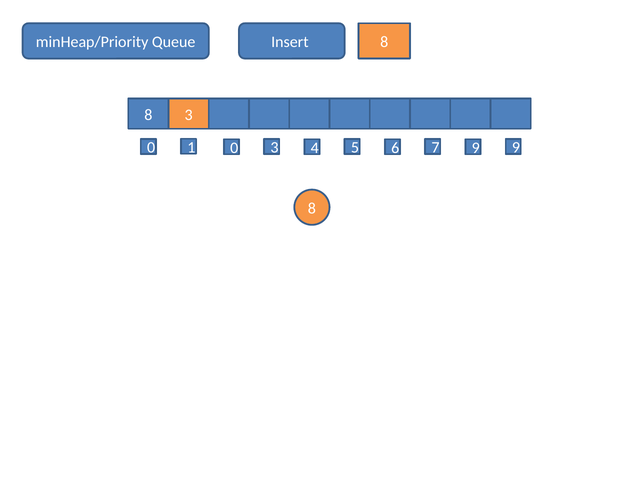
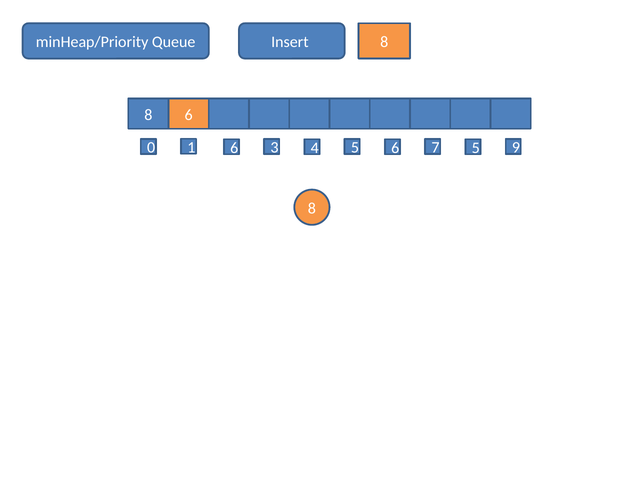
8 3: 3 -> 6
1 0: 0 -> 6
7 9: 9 -> 5
